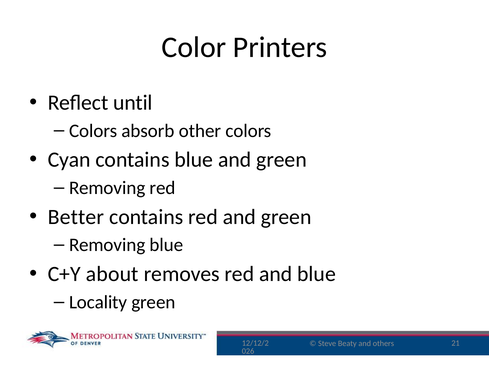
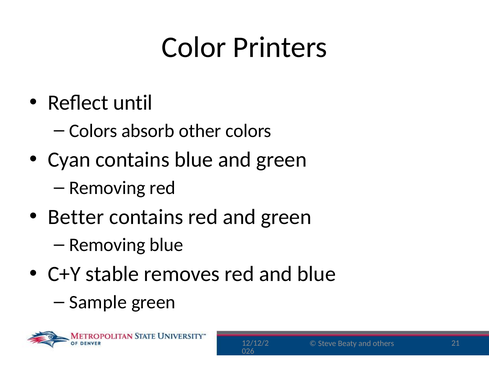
about: about -> stable
Locality: Locality -> Sample
